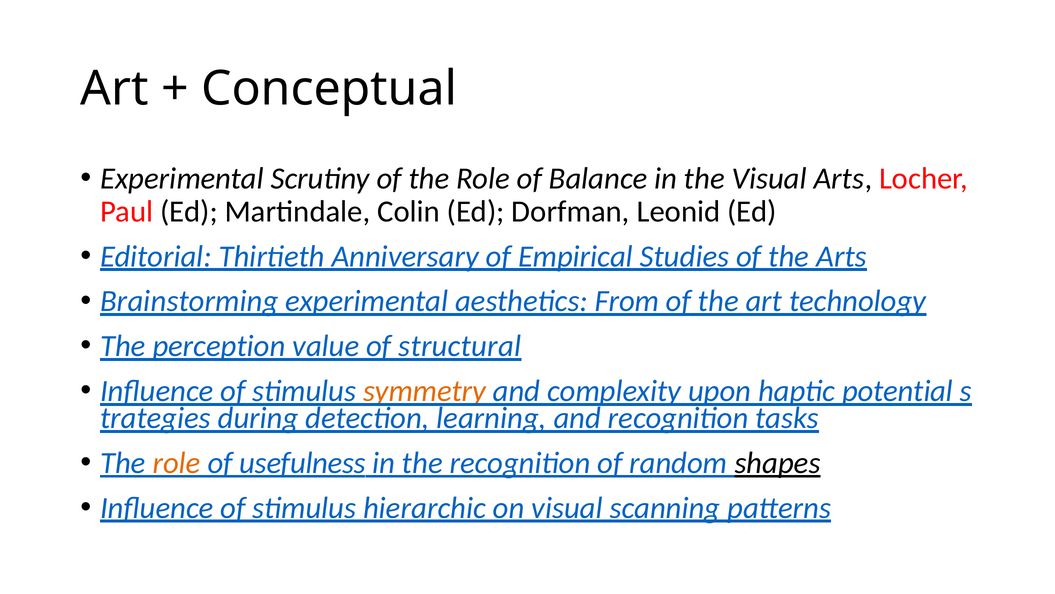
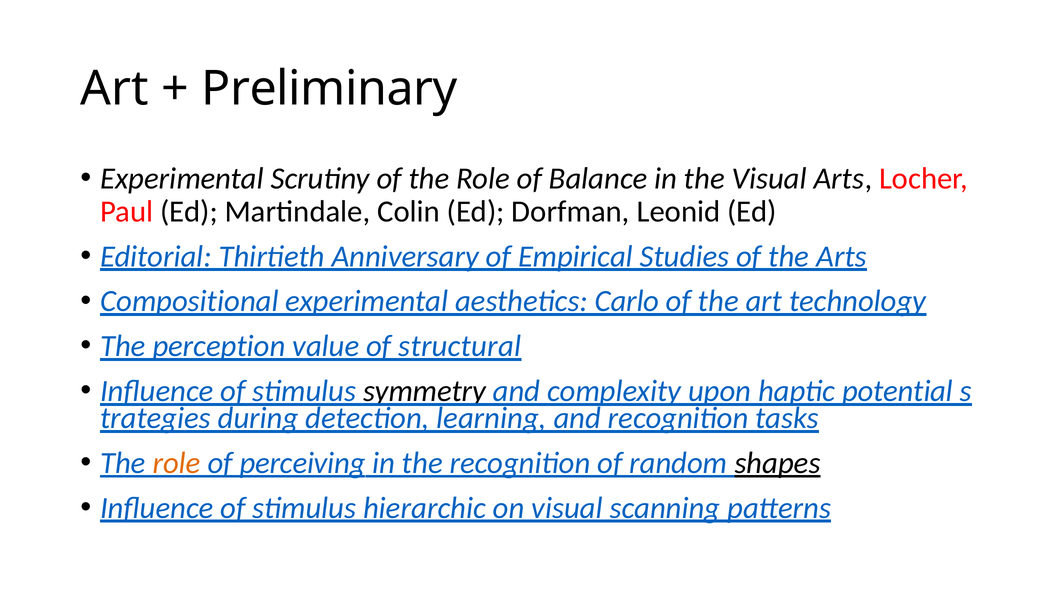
Conceptual: Conceptual -> Preliminary
Brainstorming: Brainstorming -> Compositional
From: From -> Carlo
symmetry colour: orange -> black
usefulness: usefulness -> perceiving
